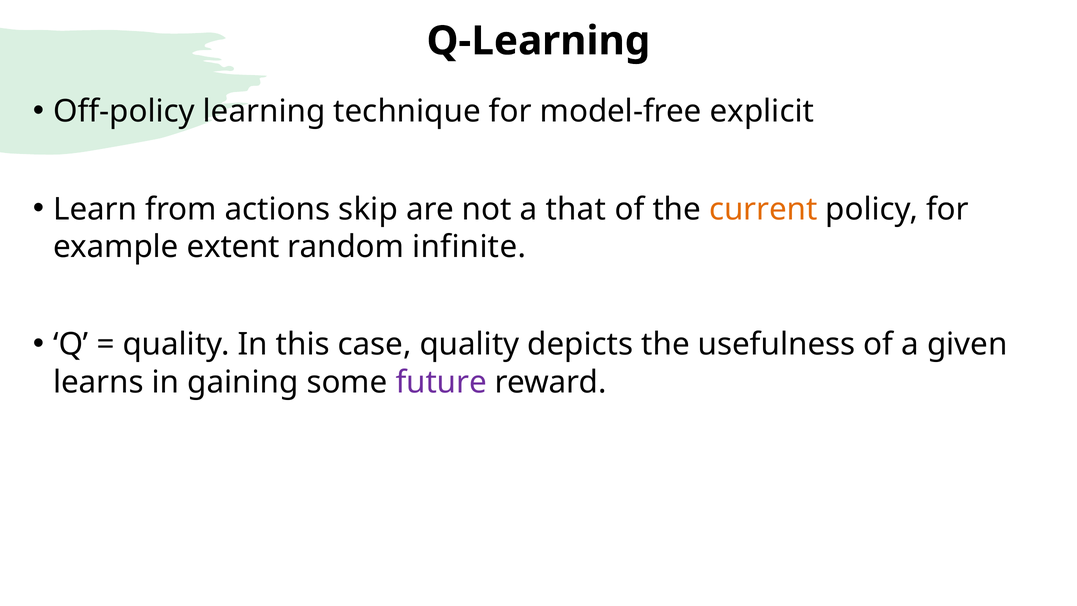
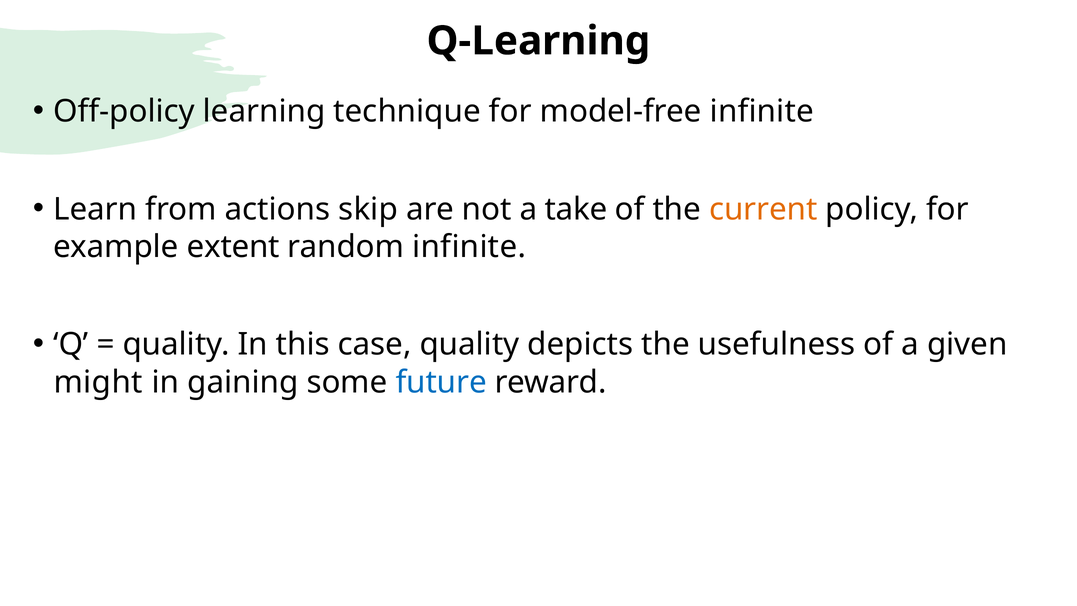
model-free explicit: explicit -> infinite
that: that -> take
learns: learns -> might
future colour: purple -> blue
